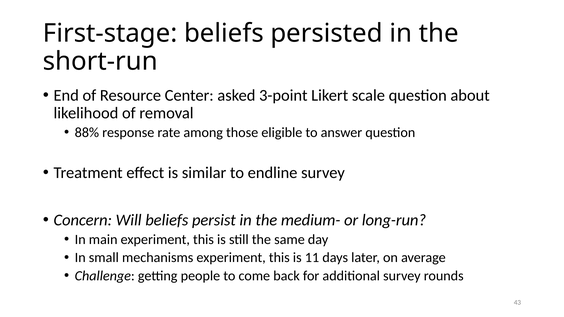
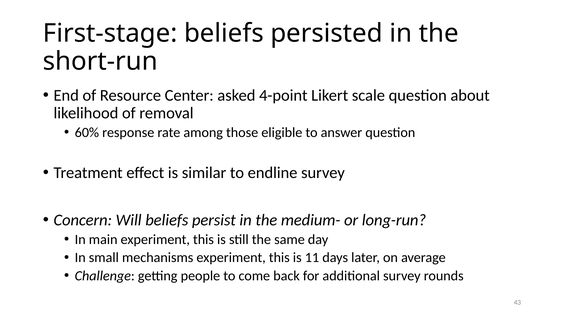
3-point: 3-point -> 4-point
88%: 88% -> 60%
